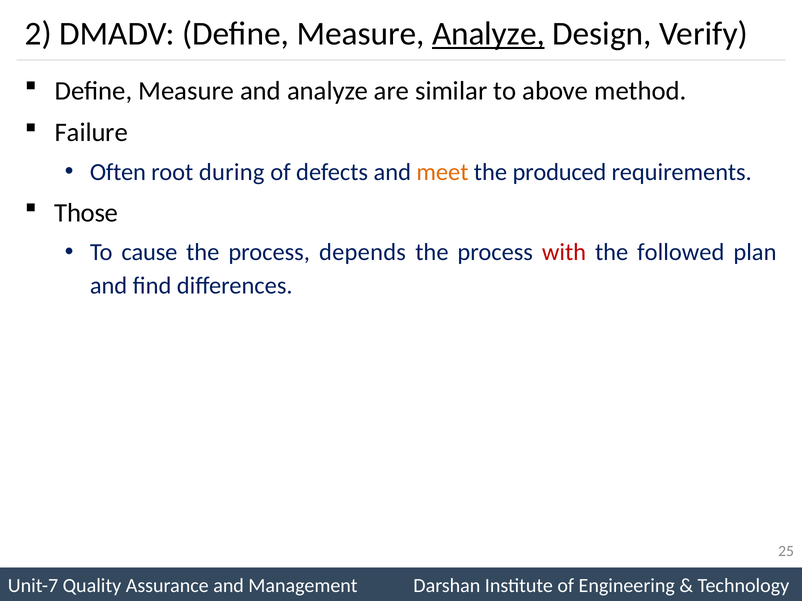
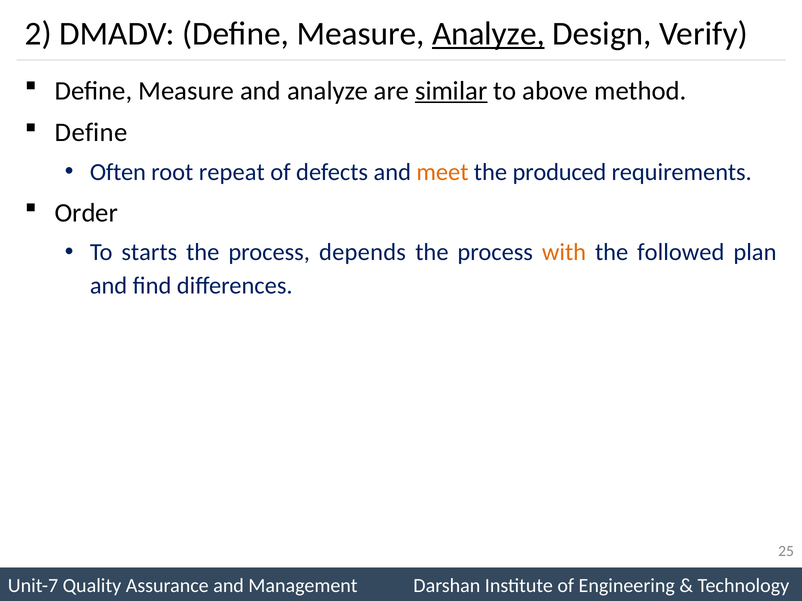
similar underline: none -> present
Failure at (91, 133): Failure -> Define
during: during -> repeat
Those: Those -> Order
cause: cause -> starts
with colour: red -> orange
